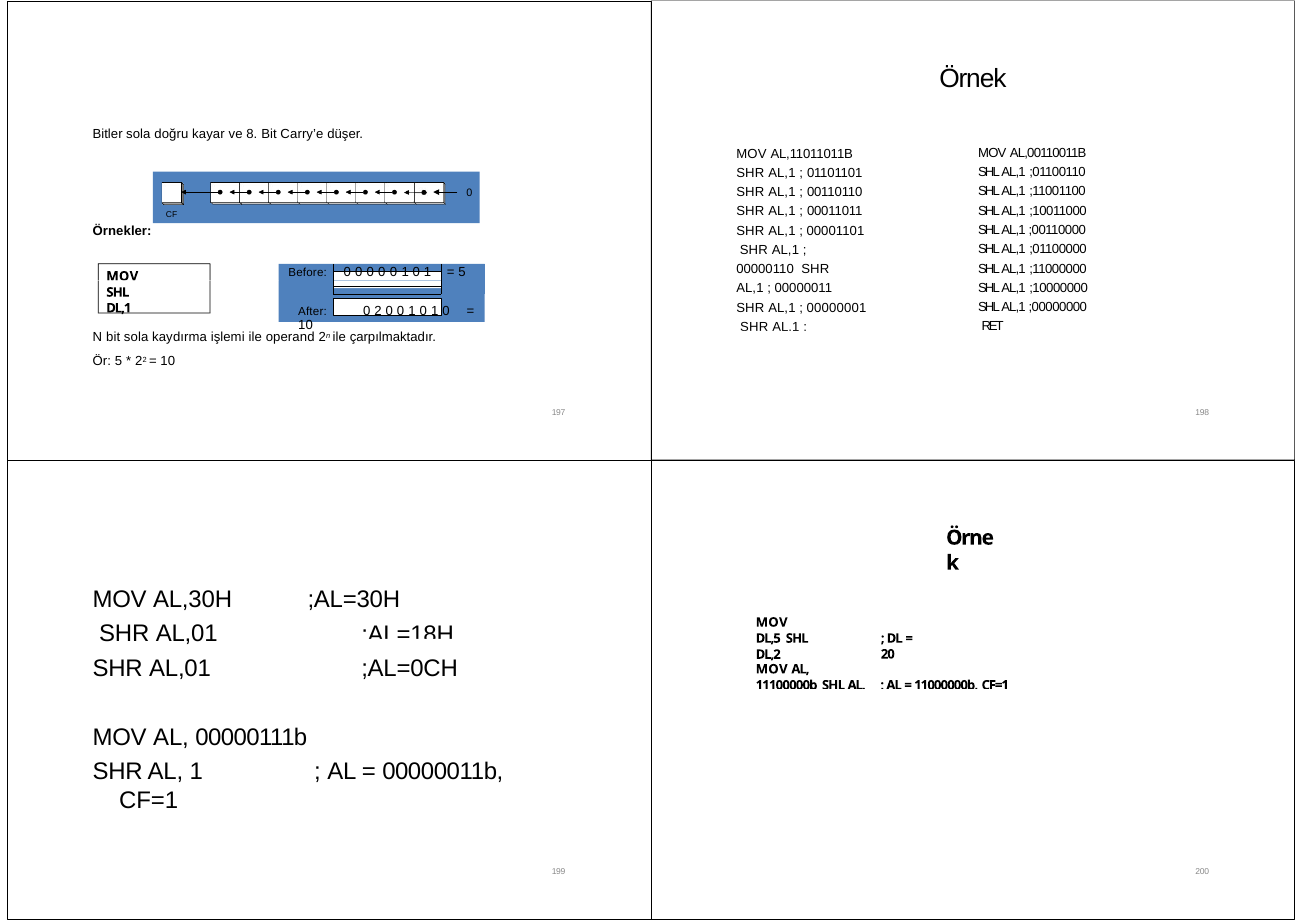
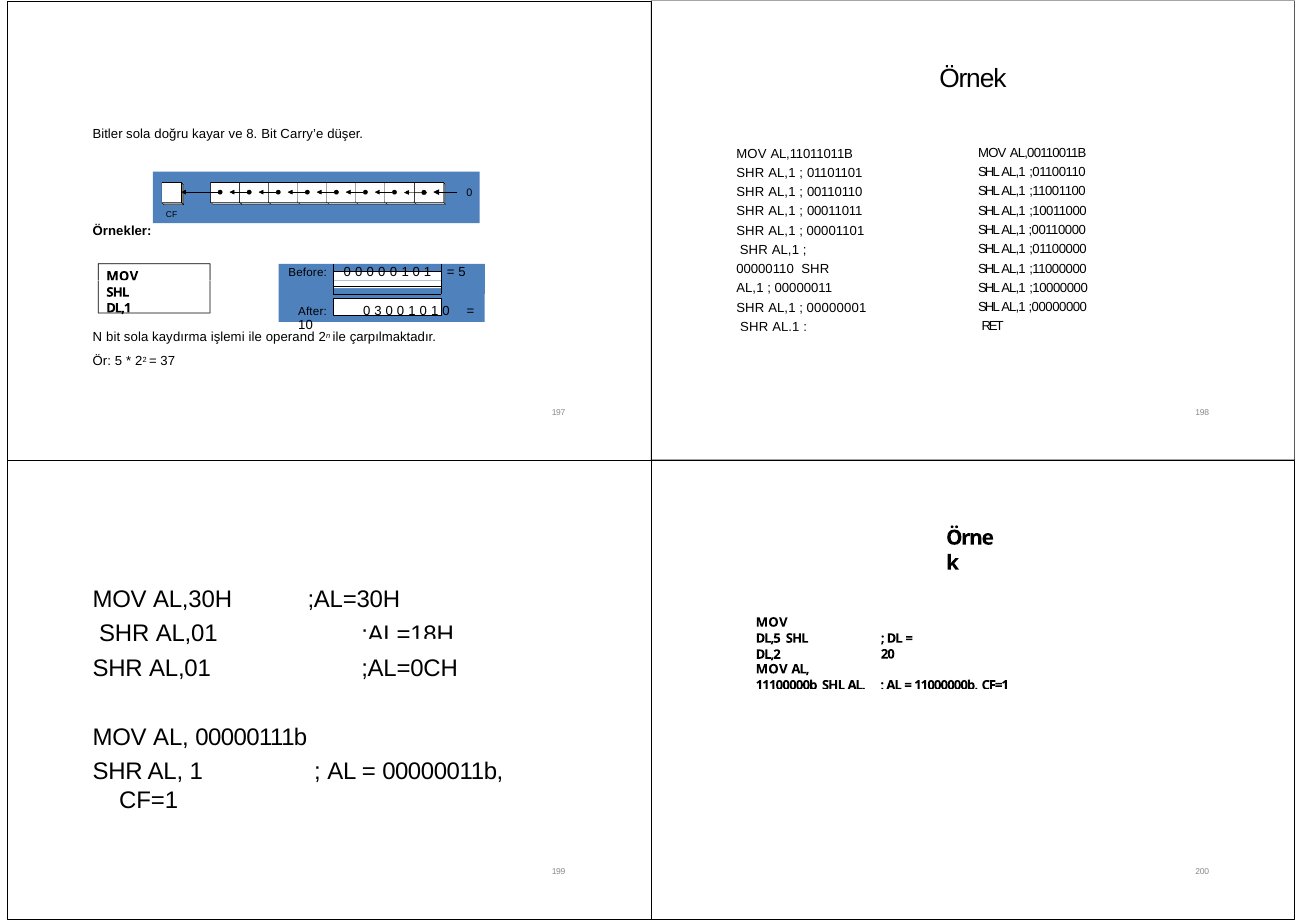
2: 2 -> 3
10 at (168, 361): 10 -> 37
